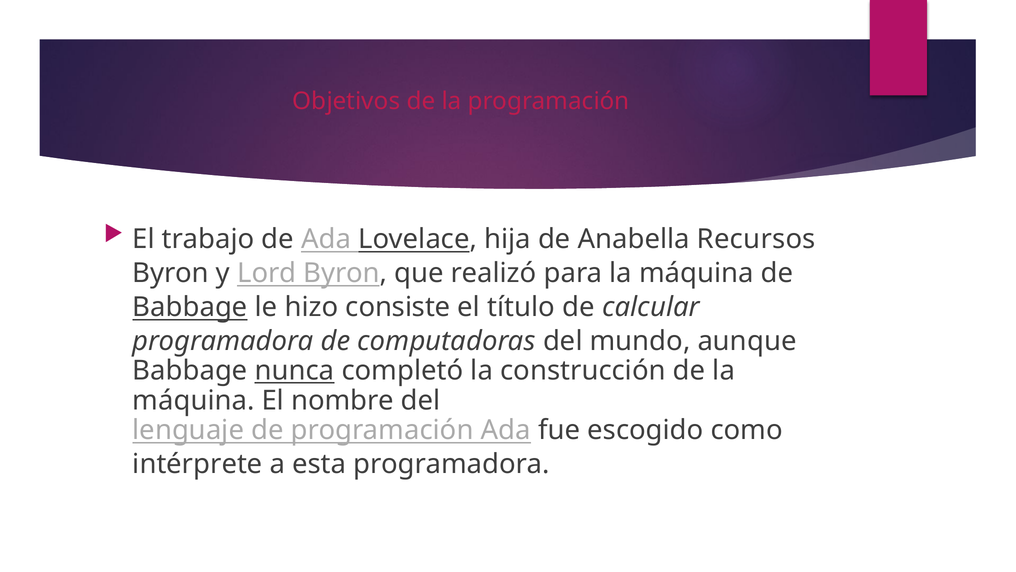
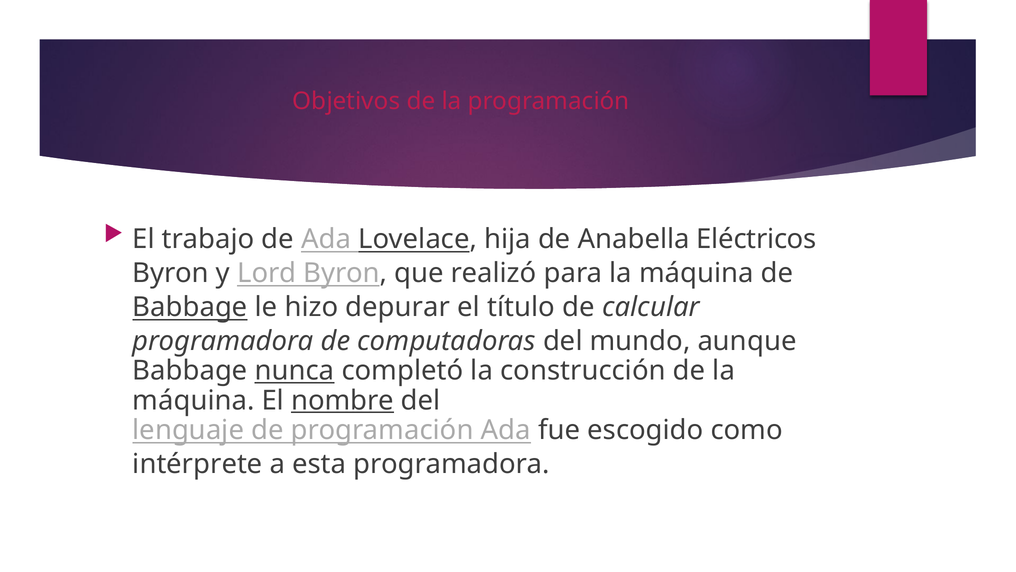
Recursos: Recursos -> Eléctricos
consiste: consiste -> depurar
nombre underline: none -> present
